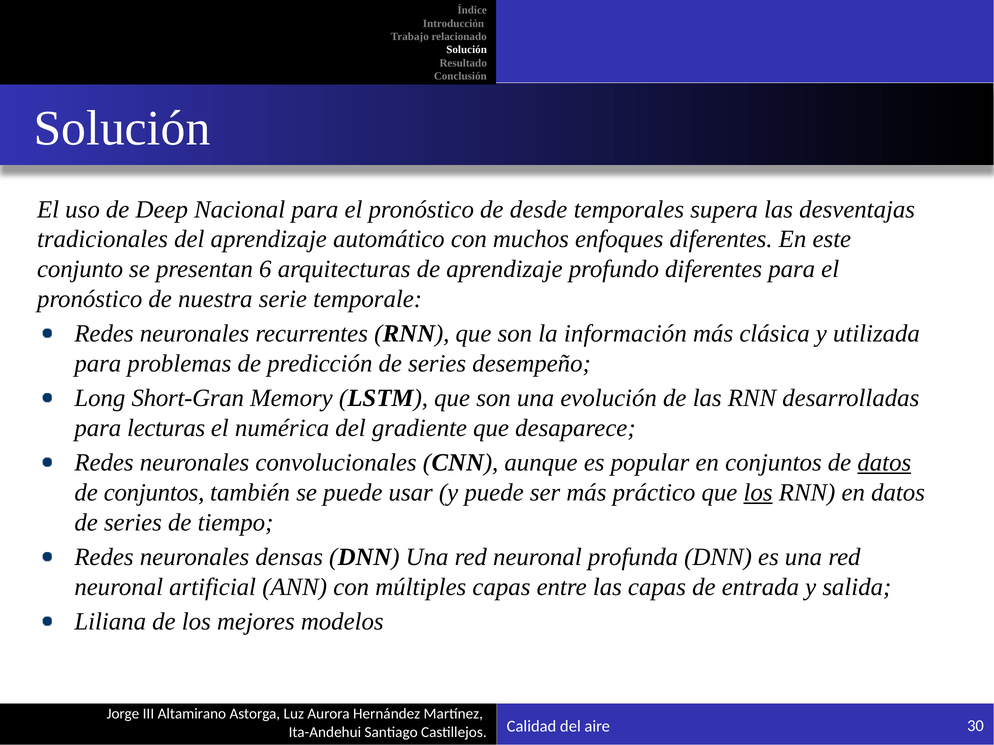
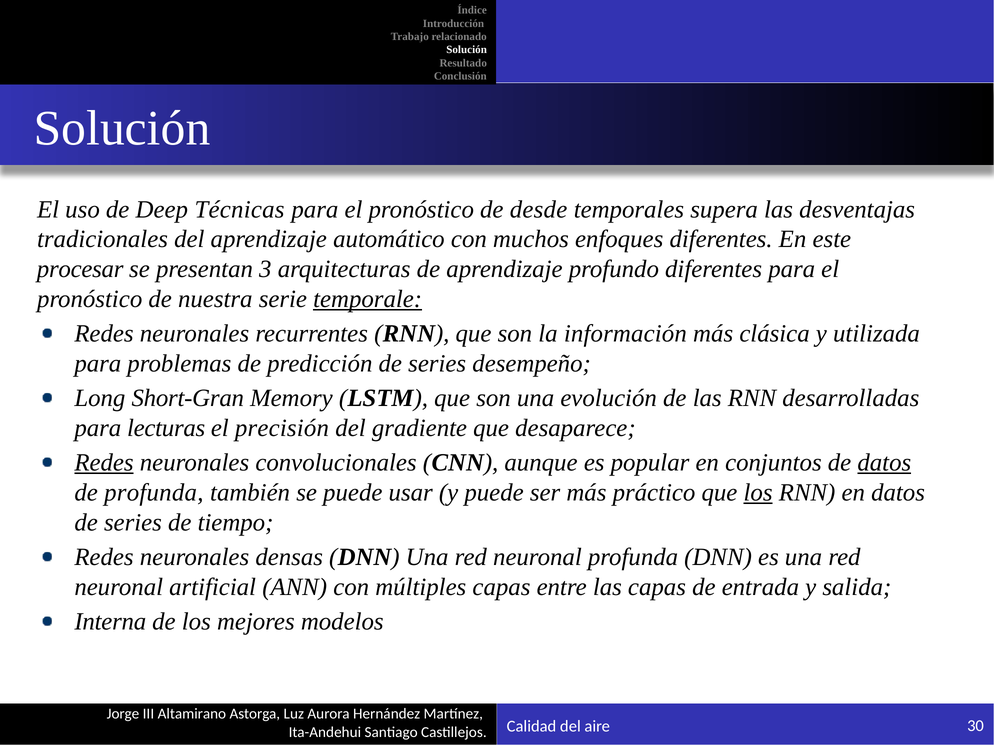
Nacional: Nacional -> Técnicas
conjunto: conjunto -> procesar
6: 6 -> 3
temporale underline: none -> present
numérica: numérica -> precisión
Redes at (104, 463) underline: none -> present
de conjuntos: conjuntos -> profunda
Liliana: Liliana -> Interna
